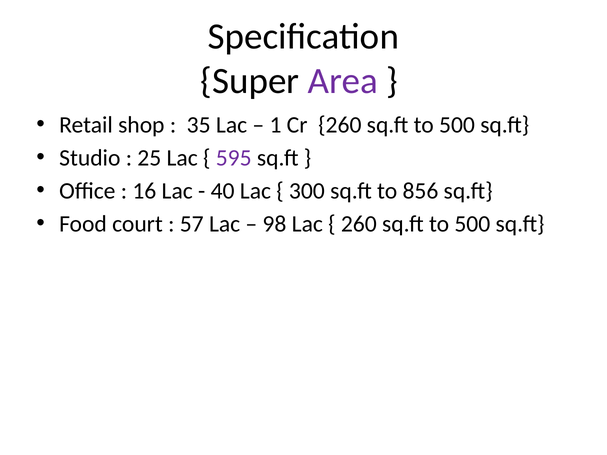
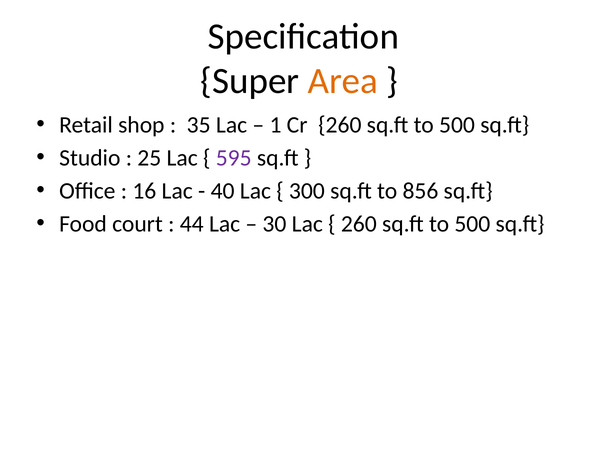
Area colour: purple -> orange
57: 57 -> 44
98: 98 -> 30
